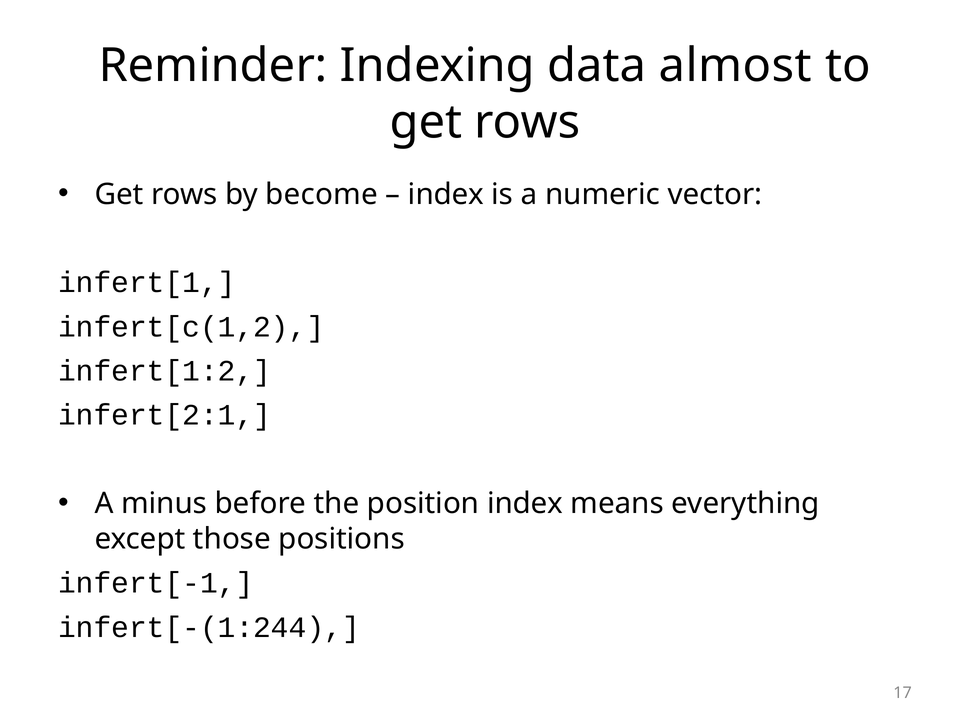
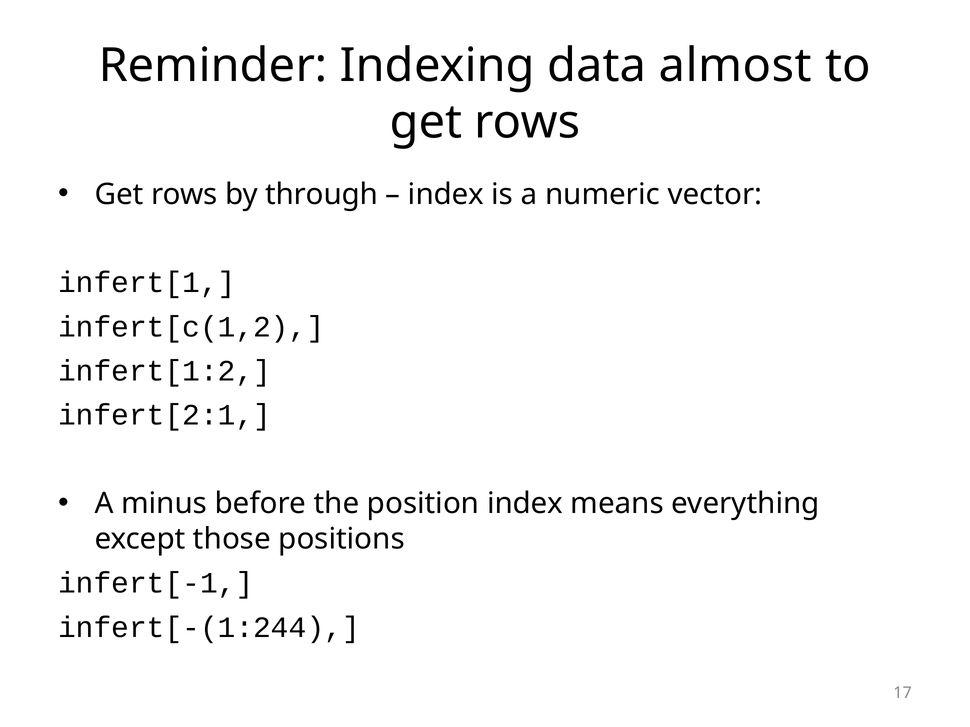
become: become -> through
